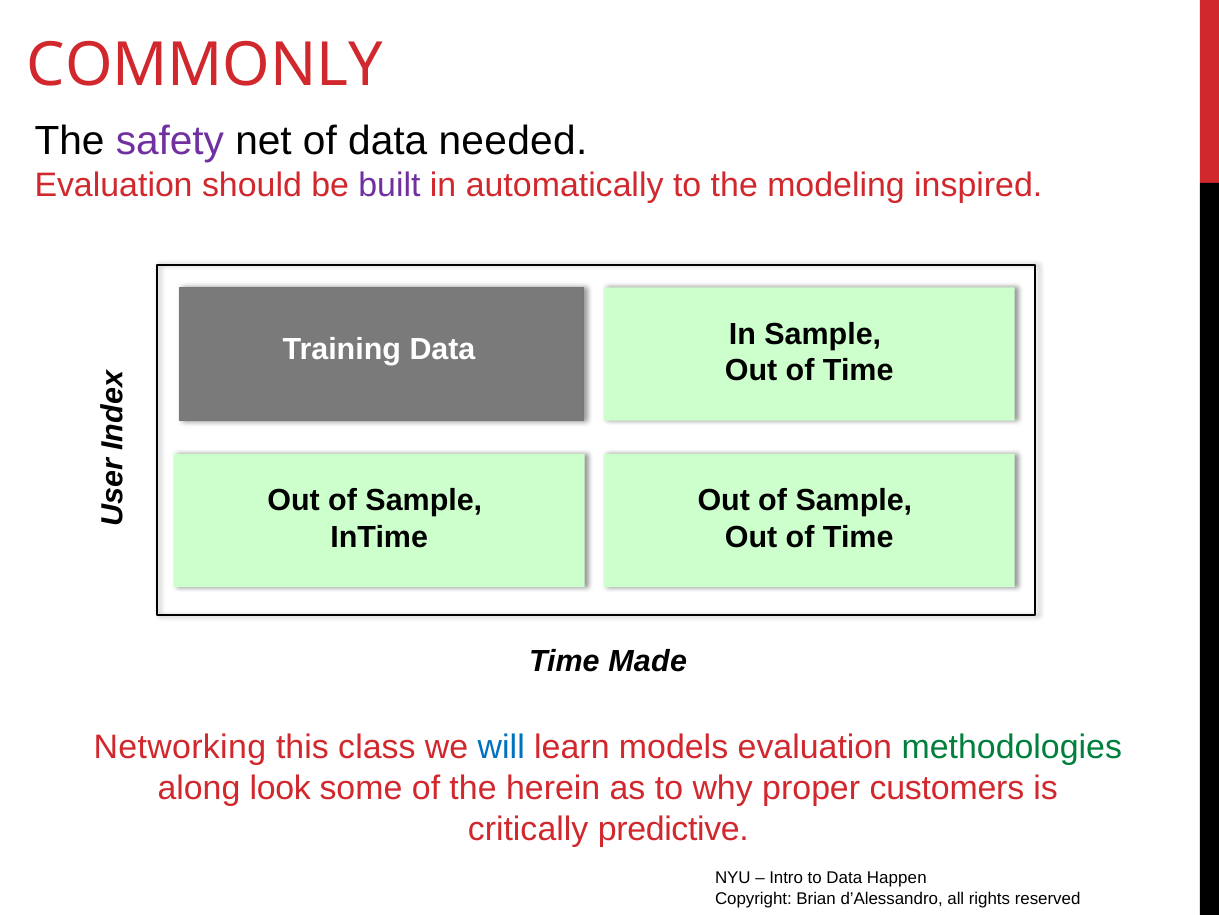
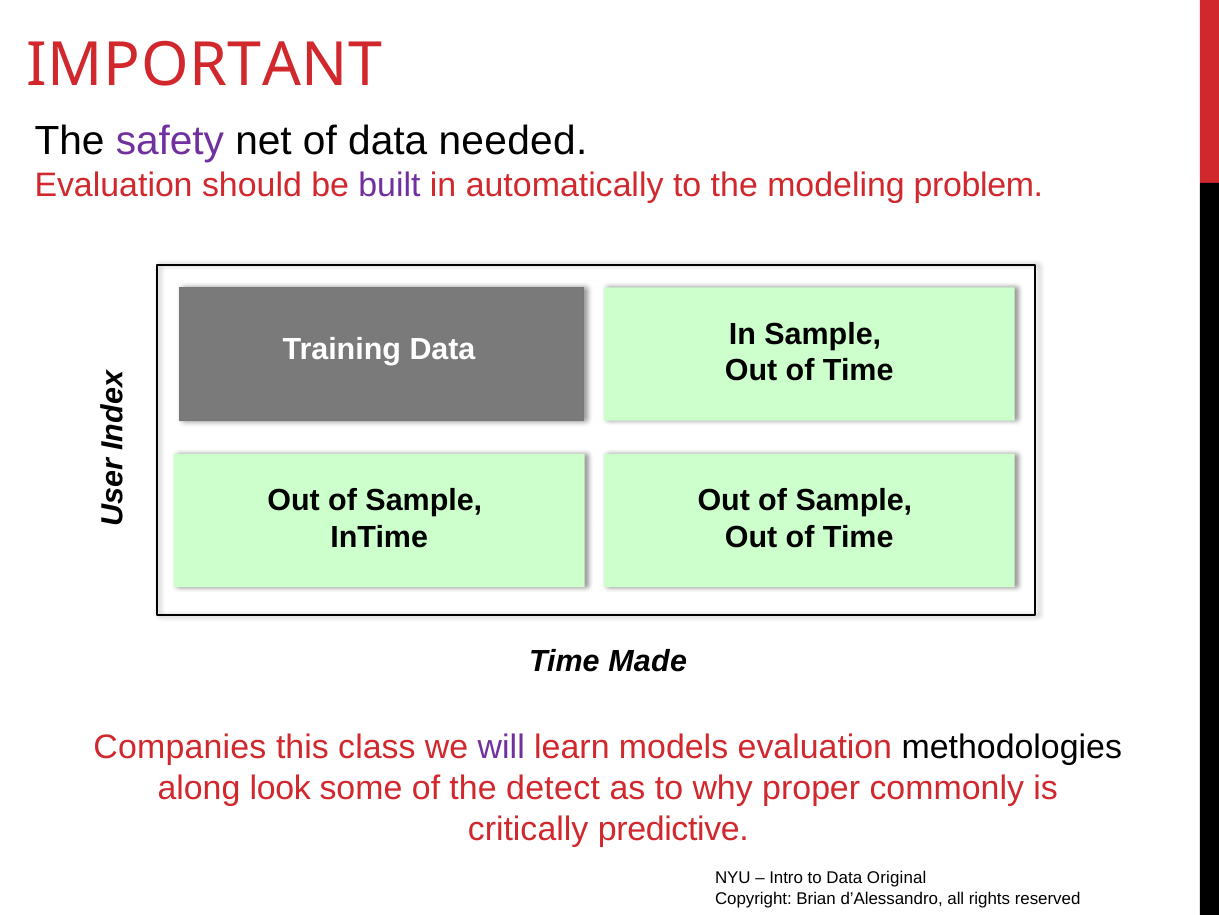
COMMONLY: COMMONLY -> IMPORTANT
inspired: inspired -> problem
Networking: Networking -> Companies
will colour: blue -> purple
methodologies colour: green -> black
herein: herein -> detect
customers: customers -> commonly
Happen: Happen -> Original
